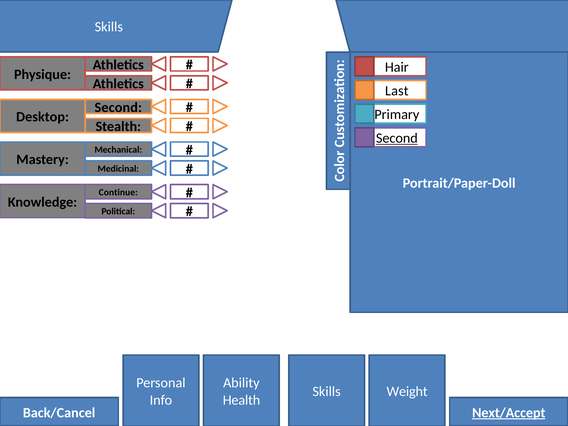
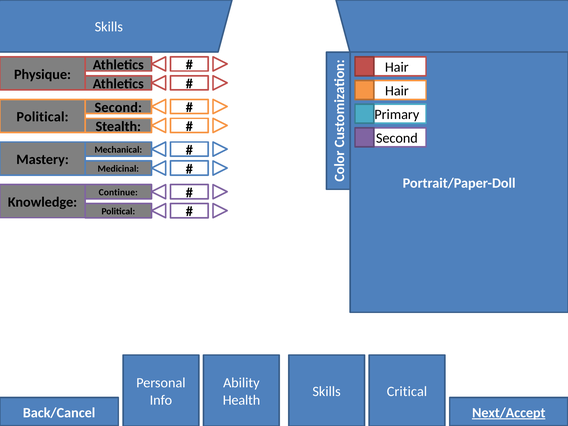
Last at (397, 91): Last -> Hair
Desktop at (43, 117): Desktop -> Political
Second at (397, 138) underline: present -> none
Weight: Weight -> Critical
